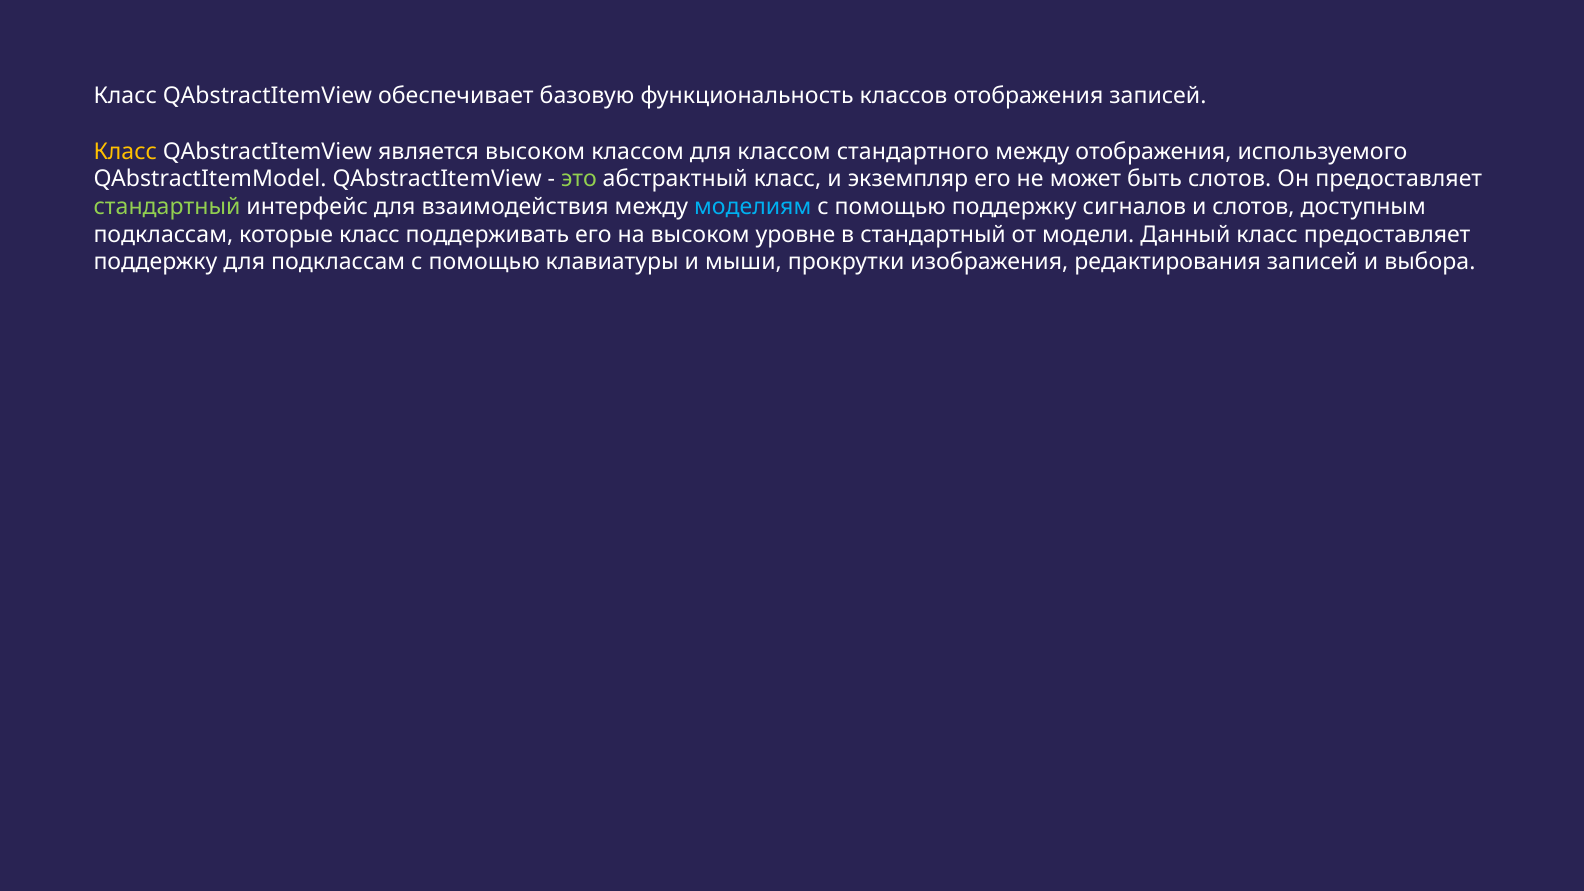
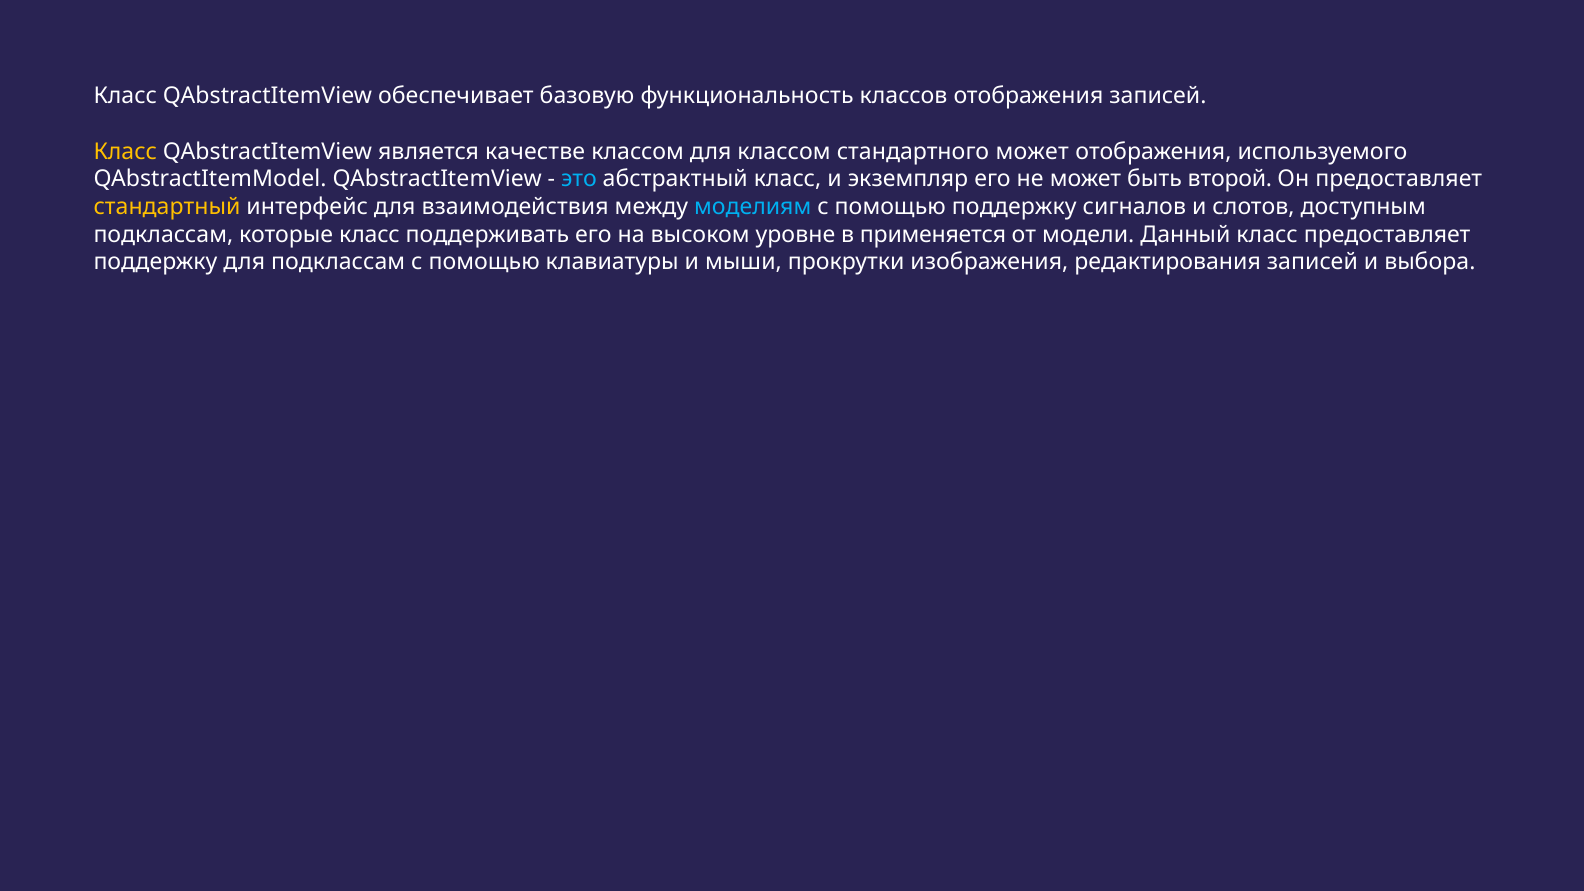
является высоком: высоком -> качестве
стандартного между: между -> может
это colour: light green -> light blue
быть слотов: слотов -> второй
стандартный at (167, 207) colour: light green -> yellow
в стандартный: стандартный -> применяется
